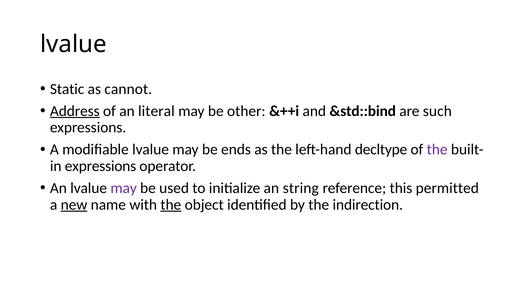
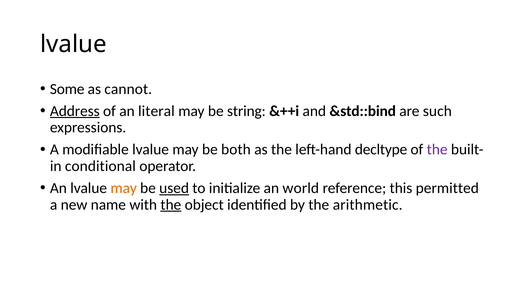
Static: Static -> Some
other: other -> string
ends: ends -> both
expressions at (101, 166): expressions -> conditional
may at (124, 188) colour: purple -> orange
used underline: none -> present
string: string -> world
new underline: present -> none
indirection: indirection -> arithmetic
